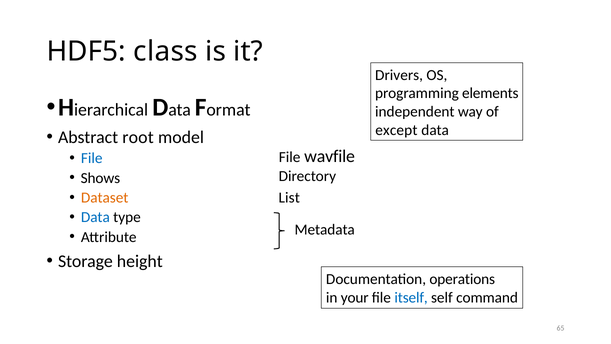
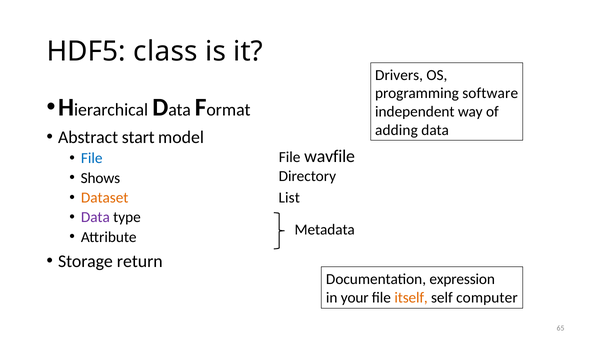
elements: elements -> software
except: except -> adding
root: root -> start
Data at (95, 217) colour: blue -> purple
height: height -> return
operations: operations -> expression
itself colour: blue -> orange
command: command -> computer
